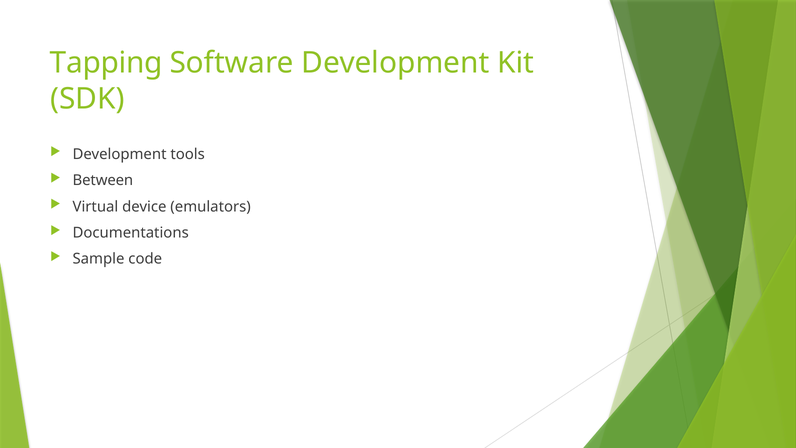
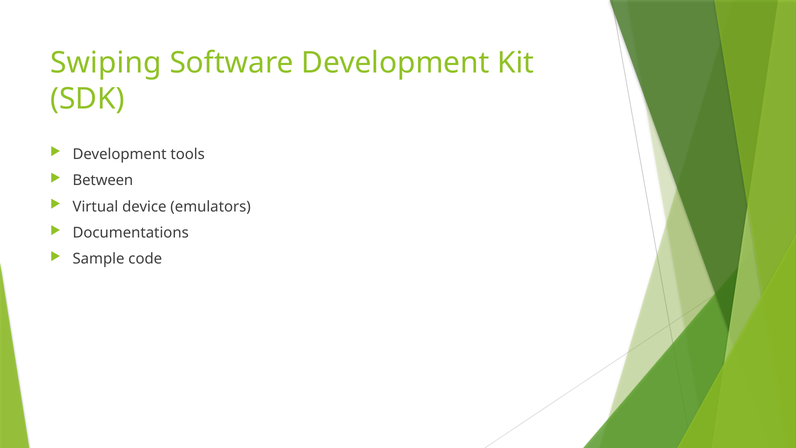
Tapping: Tapping -> Swiping
